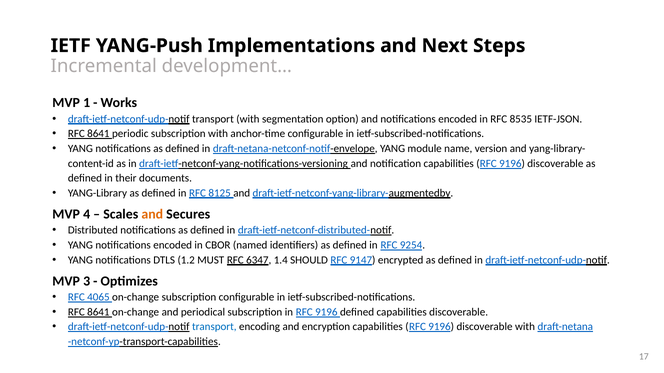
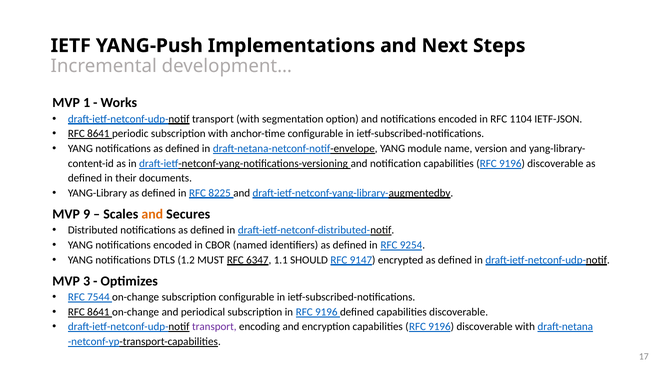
8535: 8535 -> 1104
8125: 8125 -> 8225
4: 4 -> 9
1.4: 1.4 -> 1.1
4065: 4065 -> 7544
transport at (214, 327) colour: blue -> purple
